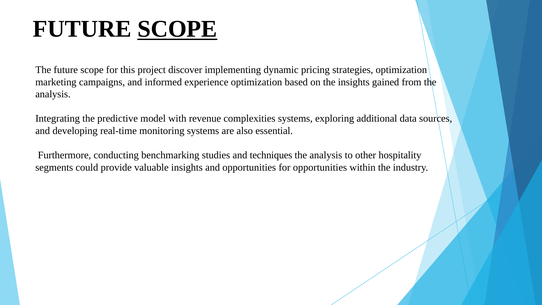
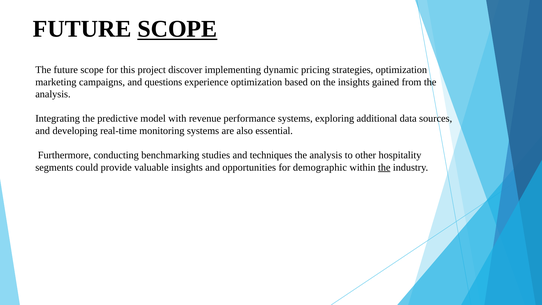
informed: informed -> questions
complexities: complexities -> performance
for opportunities: opportunities -> demographic
the at (384, 167) underline: none -> present
